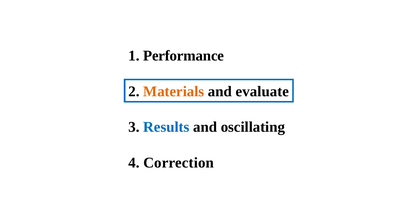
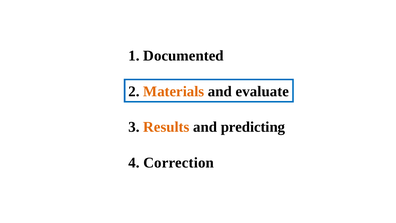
Performance: Performance -> Documented
Results colour: blue -> orange
oscillating: oscillating -> predicting
